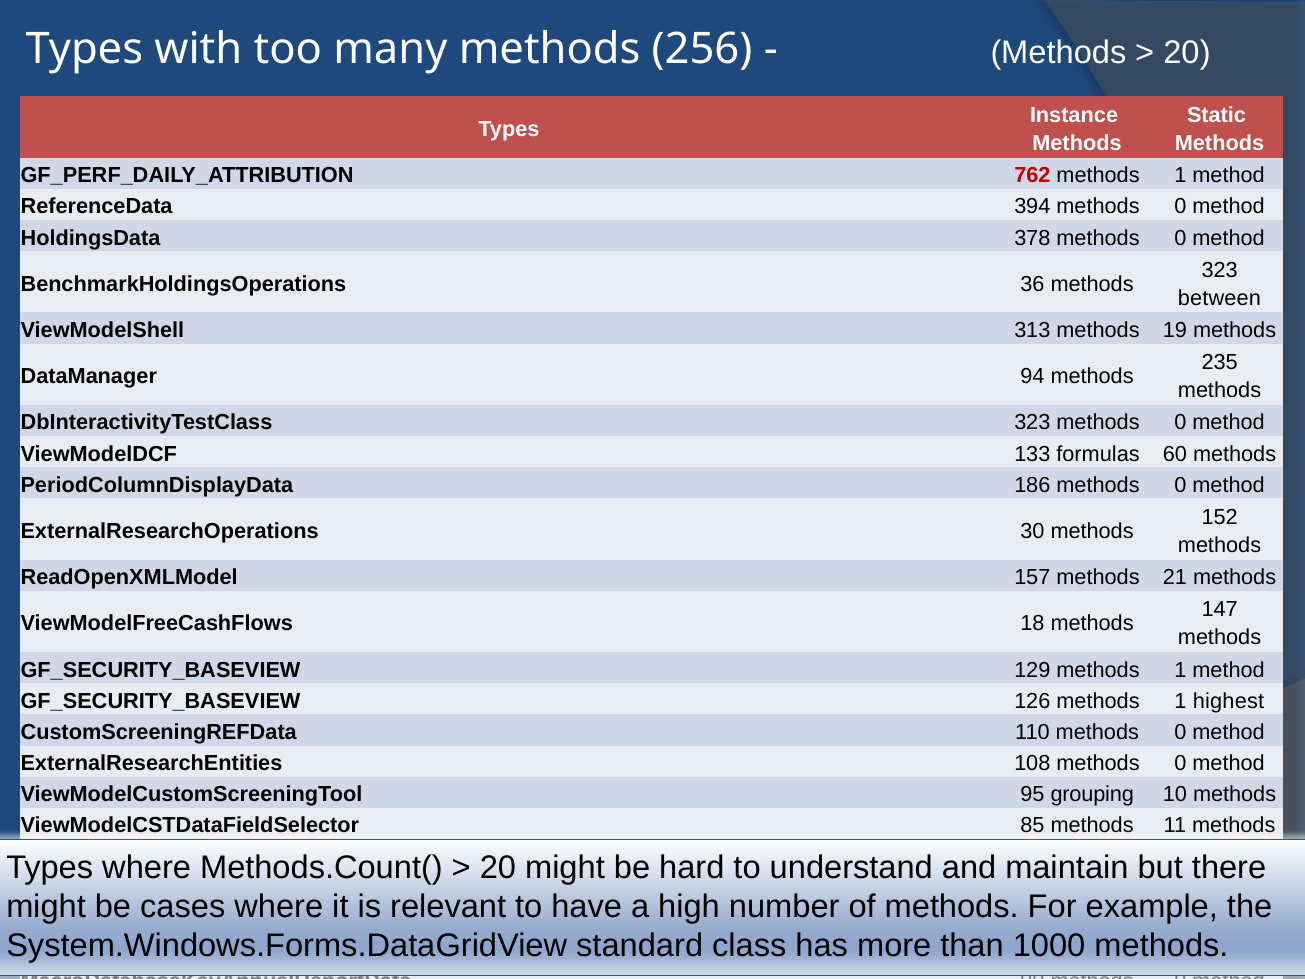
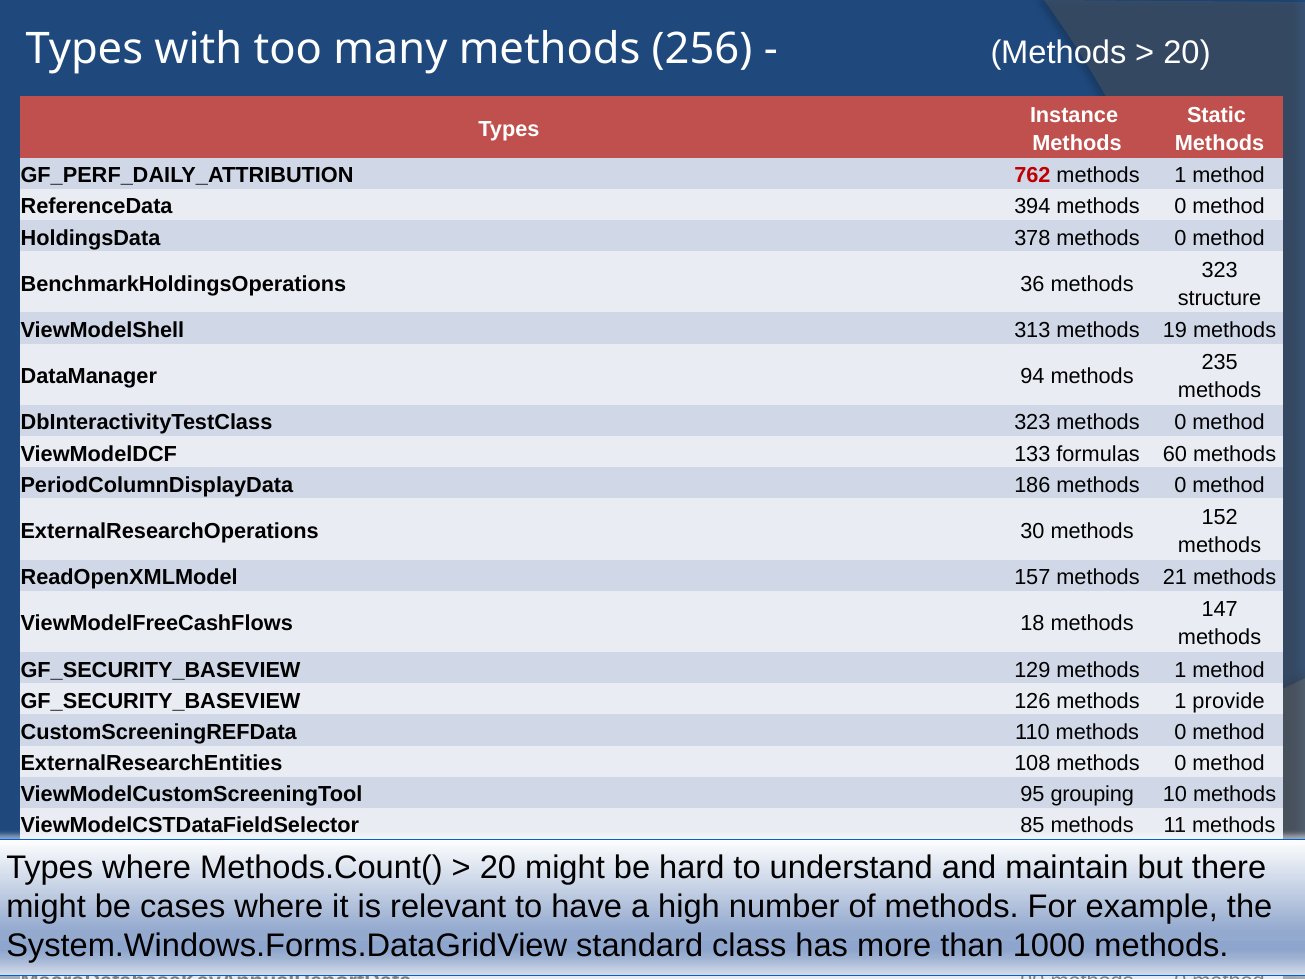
between: between -> structure
highest: highest -> provide
